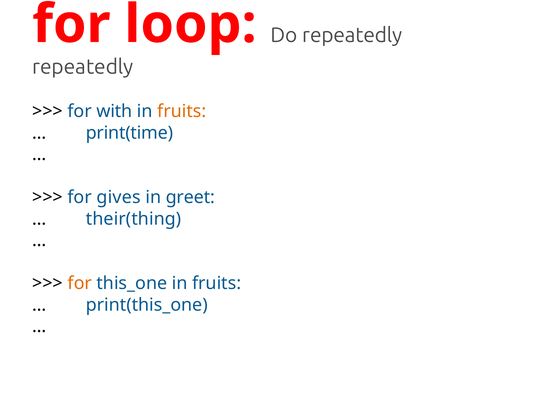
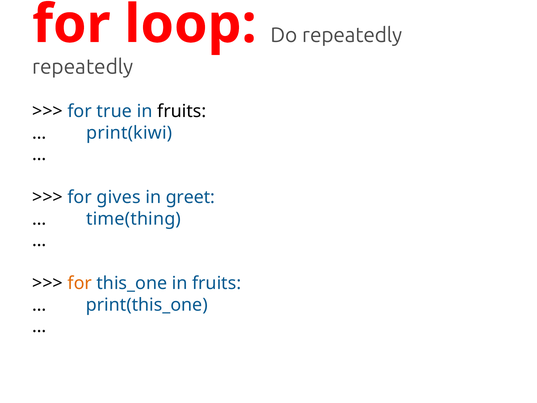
with: with -> true
fruits at (182, 111) colour: orange -> black
print(time: print(time -> print(kiwi
their(thing: their(thing -> time(thing
